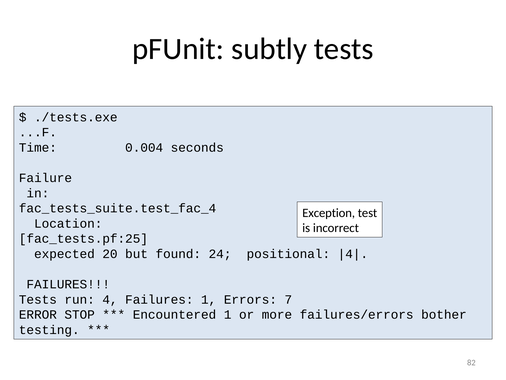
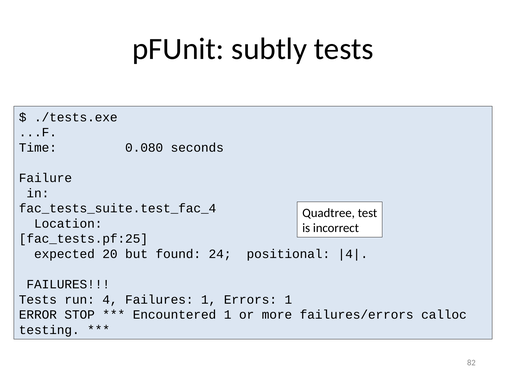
0.004: 0.004 -> 0.080
Exception: Exception -> Quadtree
Errors 7: 7 -> 1
bother: bother -> calloc
